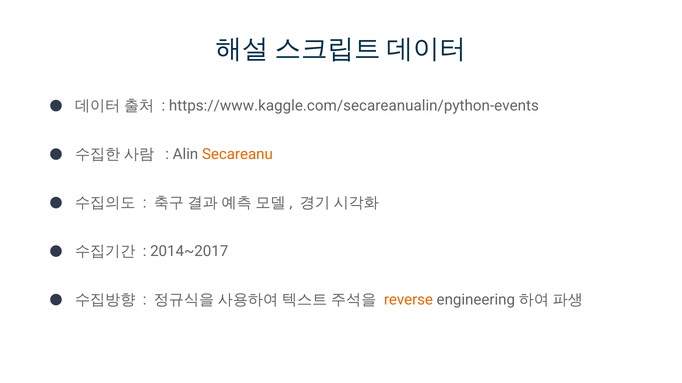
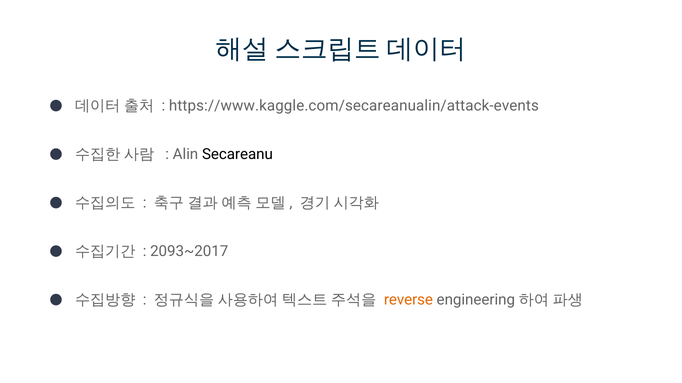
https://www.kaggle.com/secareanualin/python-events: https://www.kaggle.com/secareanualin/python-events -> https://www.kaggle.com/secareanualin/attack-events
Secareanu colour: orange -> black
2014~2017: 2014~2017 -> 2093~2017
